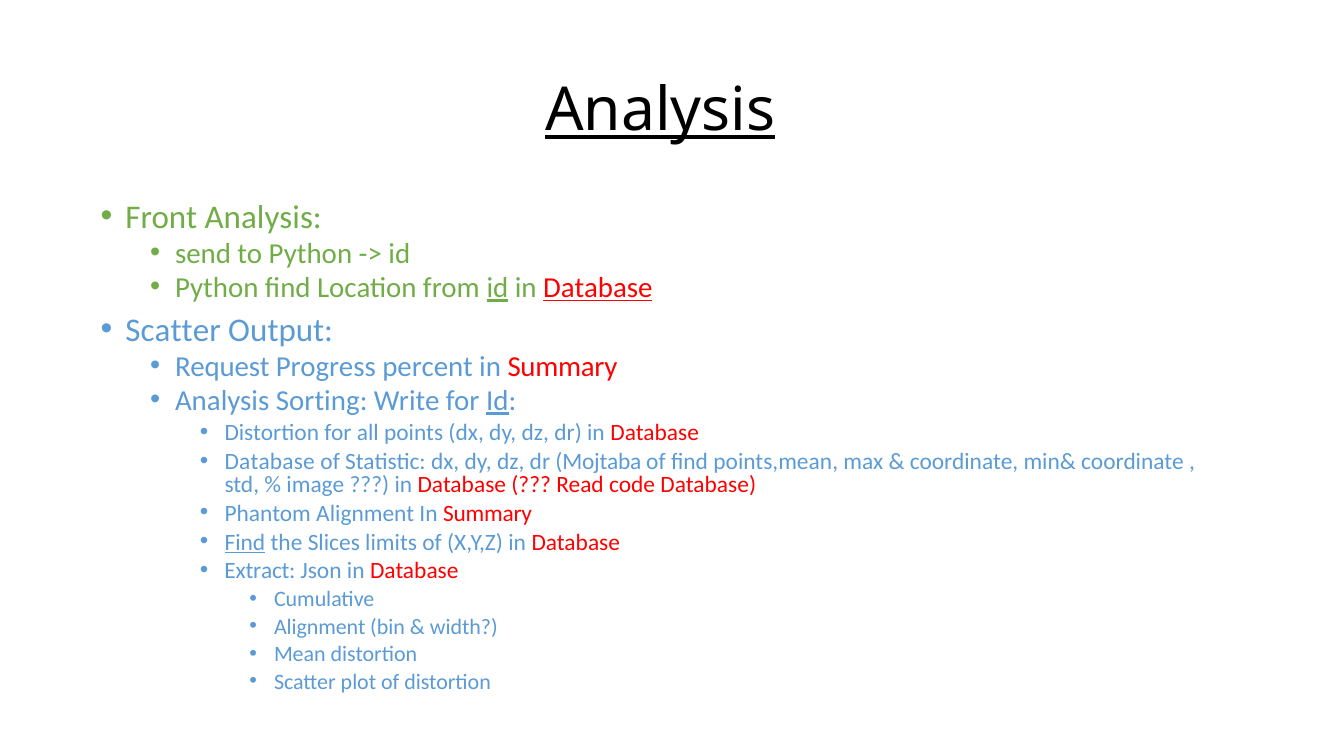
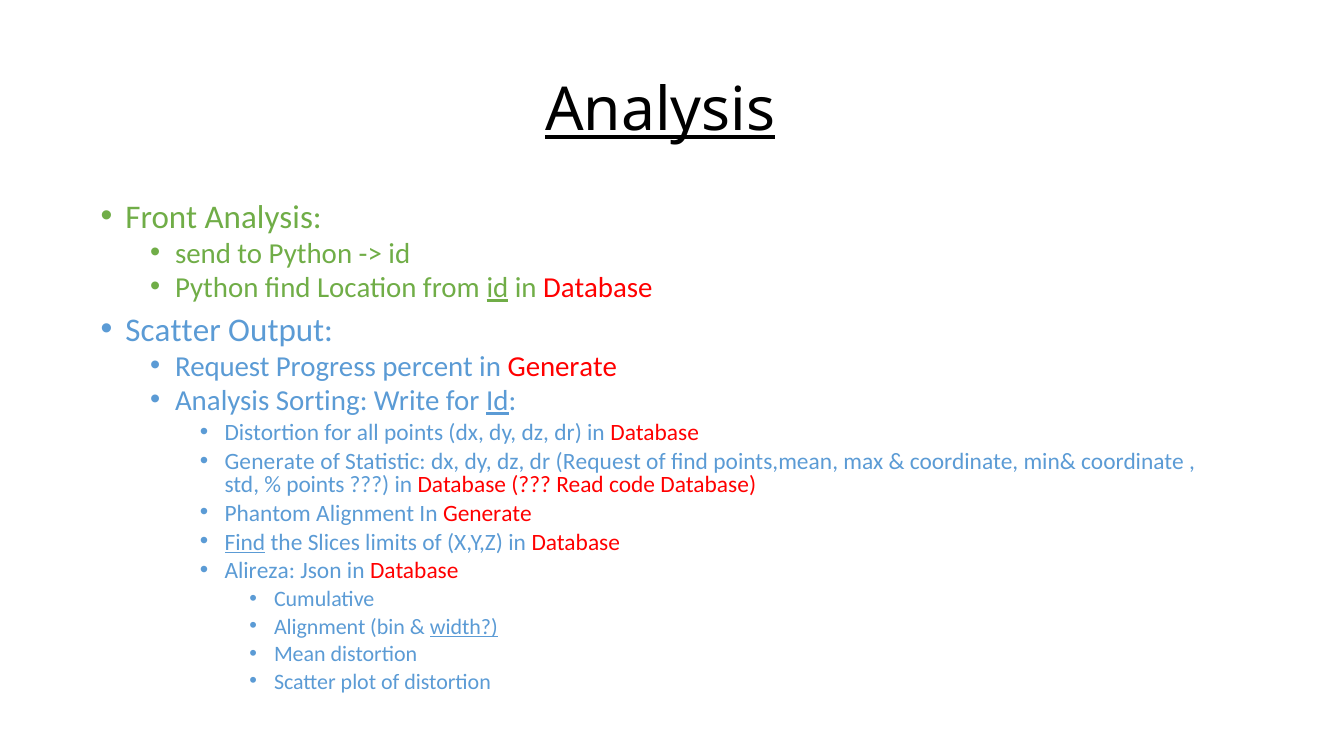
Database at (598, 288) underline: present -> none
percent in Summary: Summary -> Generate
Database at (270, 462): Database -> Generate
dr Mojtaba: Mojtaba -> Request
image at (315, 485): image -> points
Alignment In Summary: Summary -> Generate
Extract: Extract -> Alireza
width underline: none -> present
